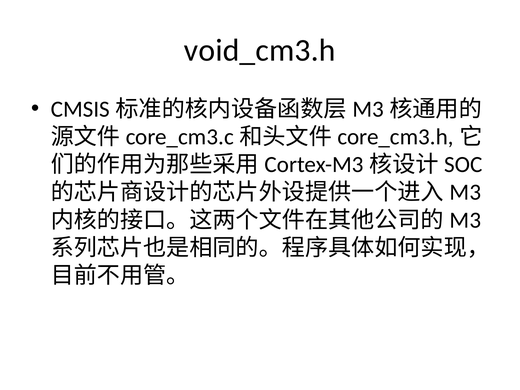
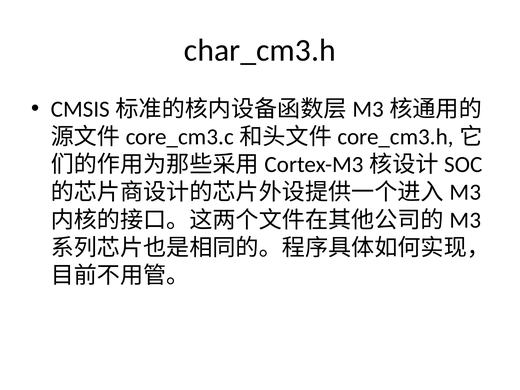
void_cm3.h: void_cm3.h -> char_cm3.h
